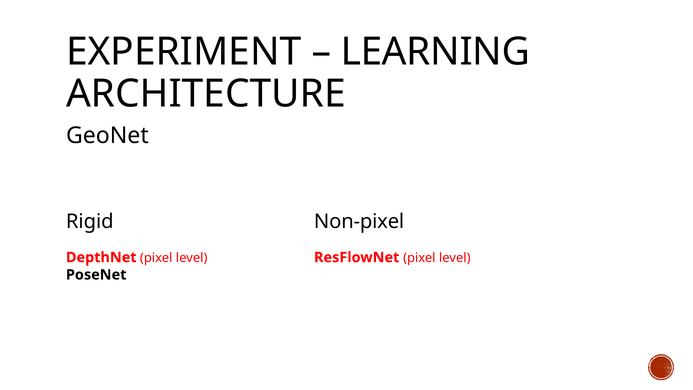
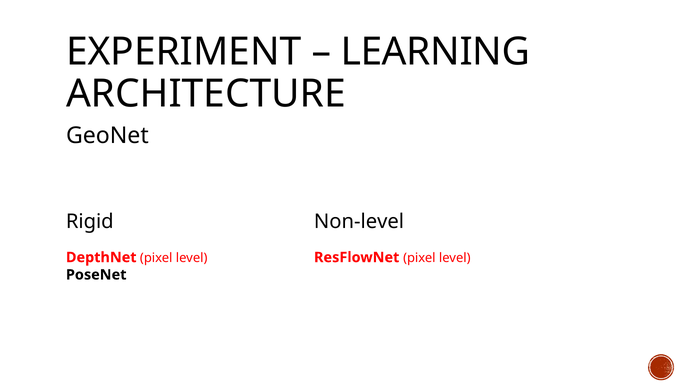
Non-pixel: Non-pixel -> Non-level
